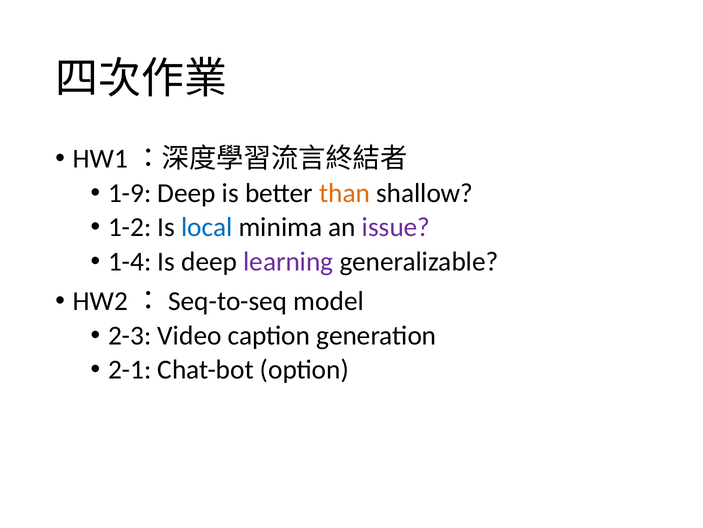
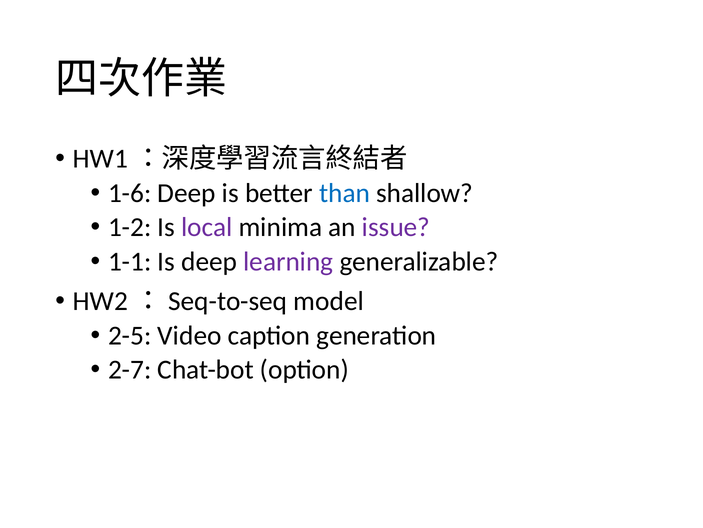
1-9: 1-9 -> 1-6
than colour: orange -> blue
local colour: blue -> purple
1-4: 1-4 -> 1-1
2-3: 2-3 -> 2-5
2-1: 2-1 -> 2-7
